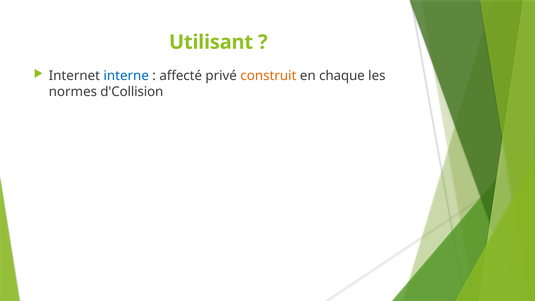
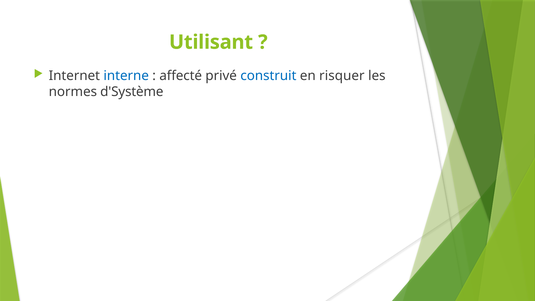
construit colour: orange -> blue
chaque: chaque -> risquer
d'Collision: d'Collision -> d'Système
